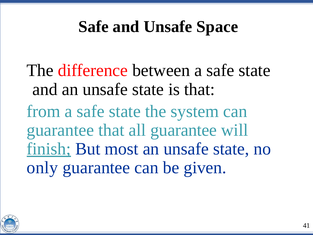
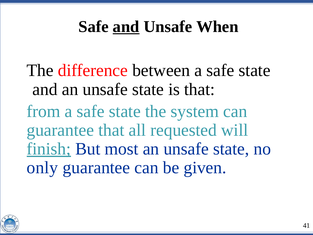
and at (126, 27) underline: none -> present
Space: Space -> When
all guarantee: guarantee -> requested
